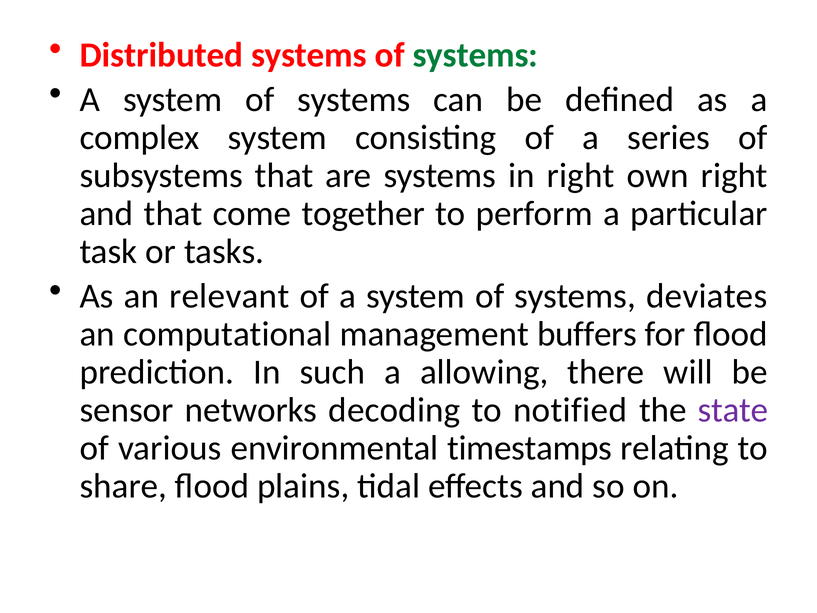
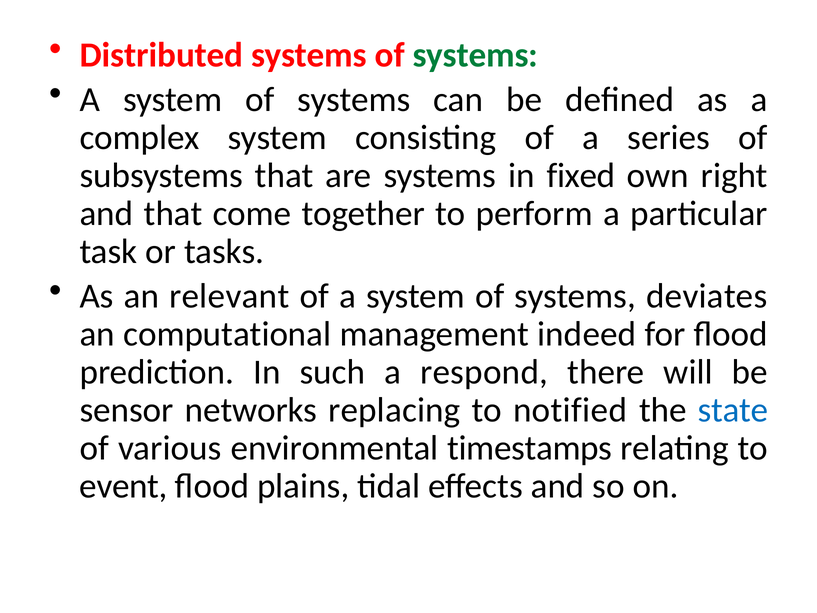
in right: right -> fixed
buffers: buffers -> indeed
allowing: allowing -> respond
decoding: decoding -> replacing
state colour: purple -> blue
share: share -> event
